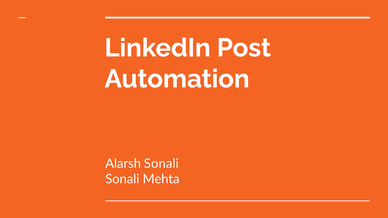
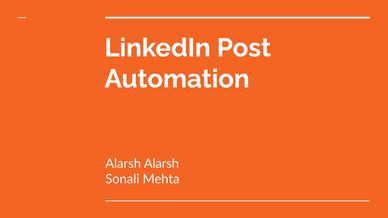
Alarsh Sonali: Sonali -> Alarsh
